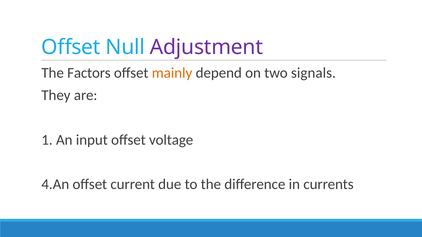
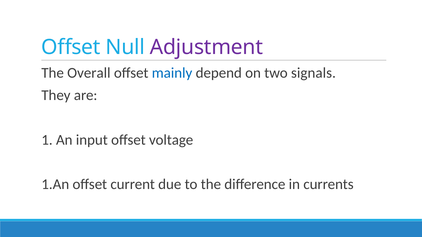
Factors: Factors -> Overall
mainly colour: orange -> blue
4.An: 4.An -> 1.An
